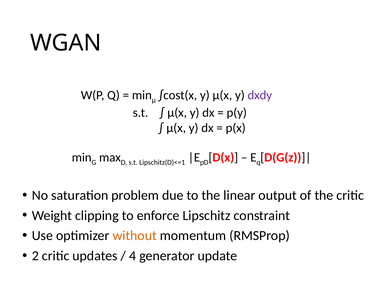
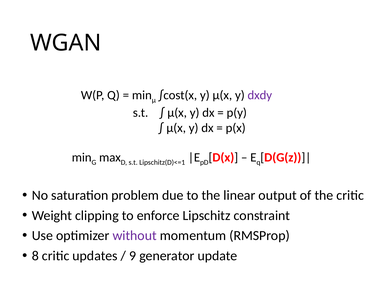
without colour: orange -> purple
2: 2 -> 8
4: 4 -> 9
